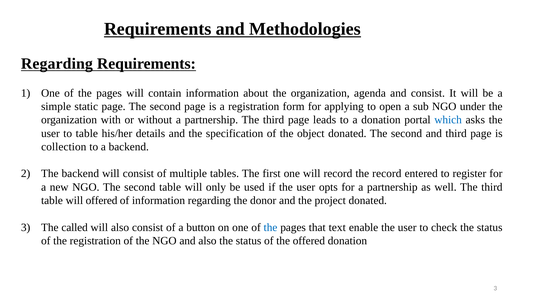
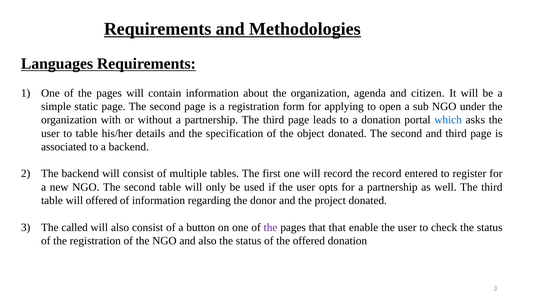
Regarding at (57, 64): Regarding -> Languages
and consist: consist -> citizen
collection: collection -> associated
the at (271, 228) colour: blue -> purple
that text: text -> that
